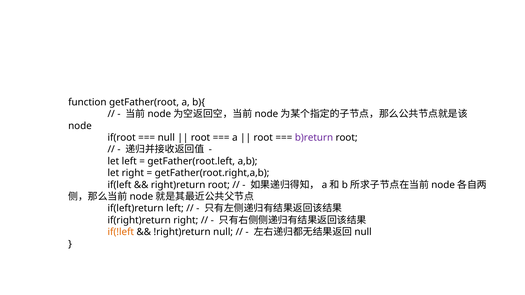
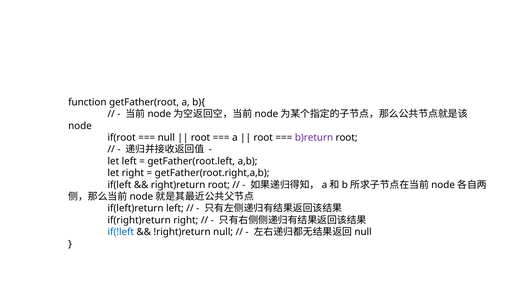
if(!left colour: orange -> blue
